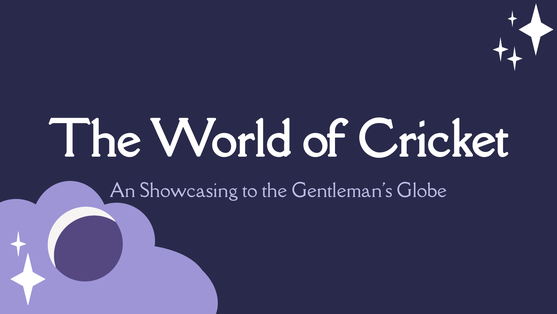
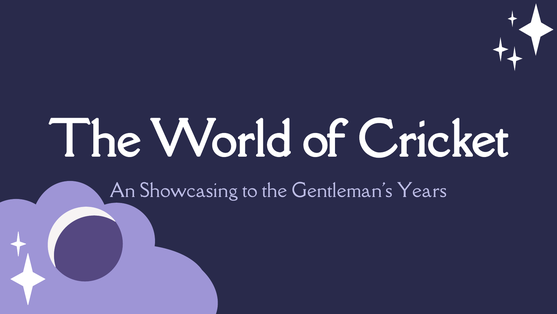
Globe: Globe -> Years
